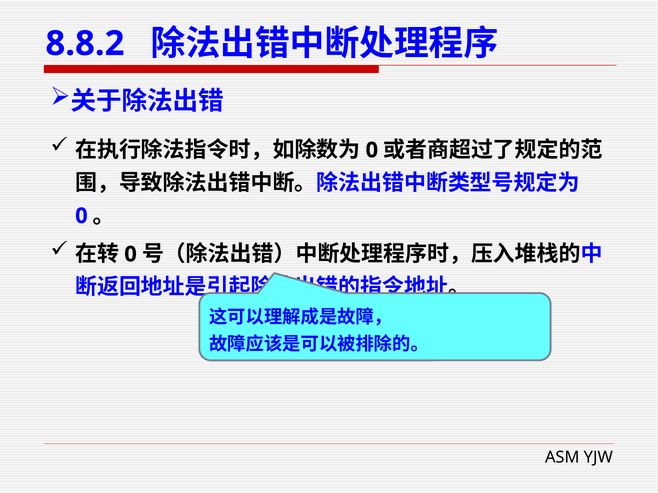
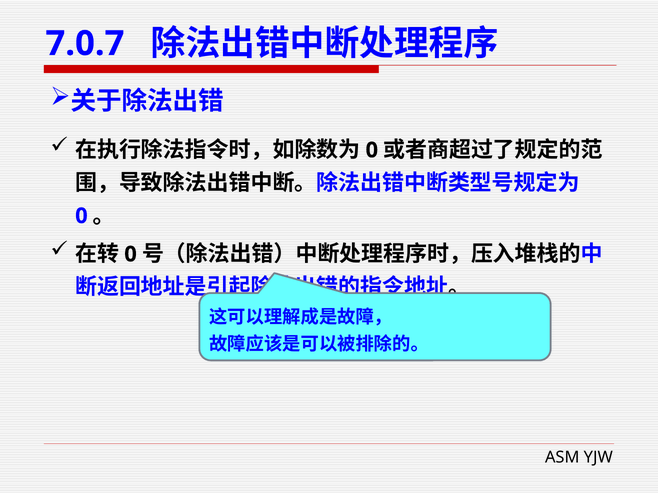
8.8.2: 8.8.2 -> 7.0.7
